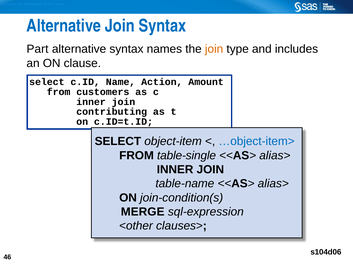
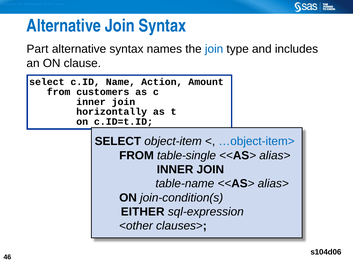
join at (214, 49) colour: orange -> blue
contributing: contributing -> horizontally
MERGE: MERGE -> EITHER
